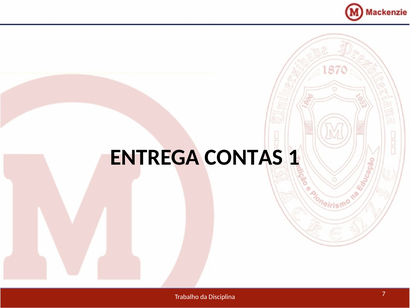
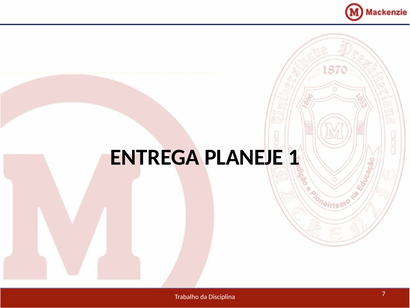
CONTAS: CONTAS -> PLANEJE
